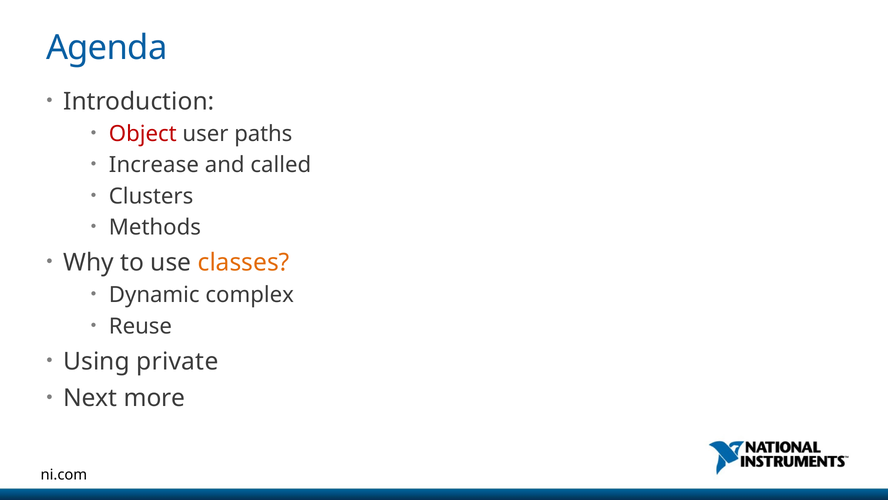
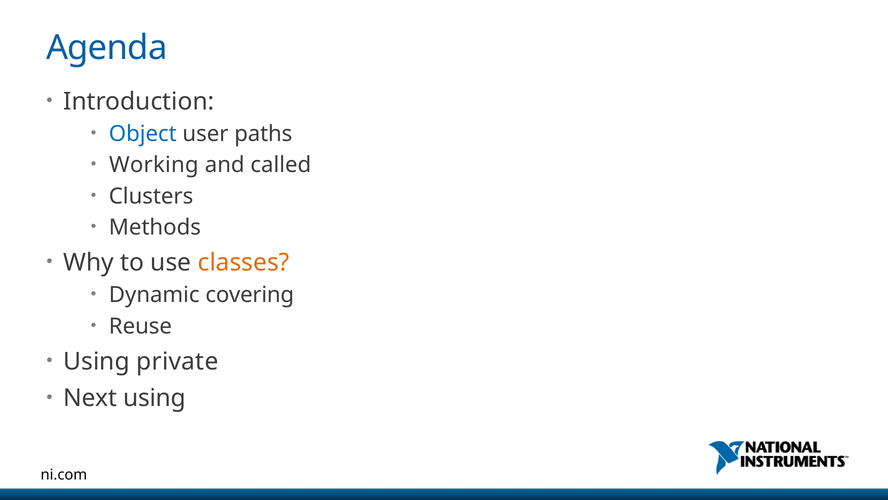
Object colour: red -> blue
Increase: Increase -> Working
complex: complex -> covering
Next more: more -> using
